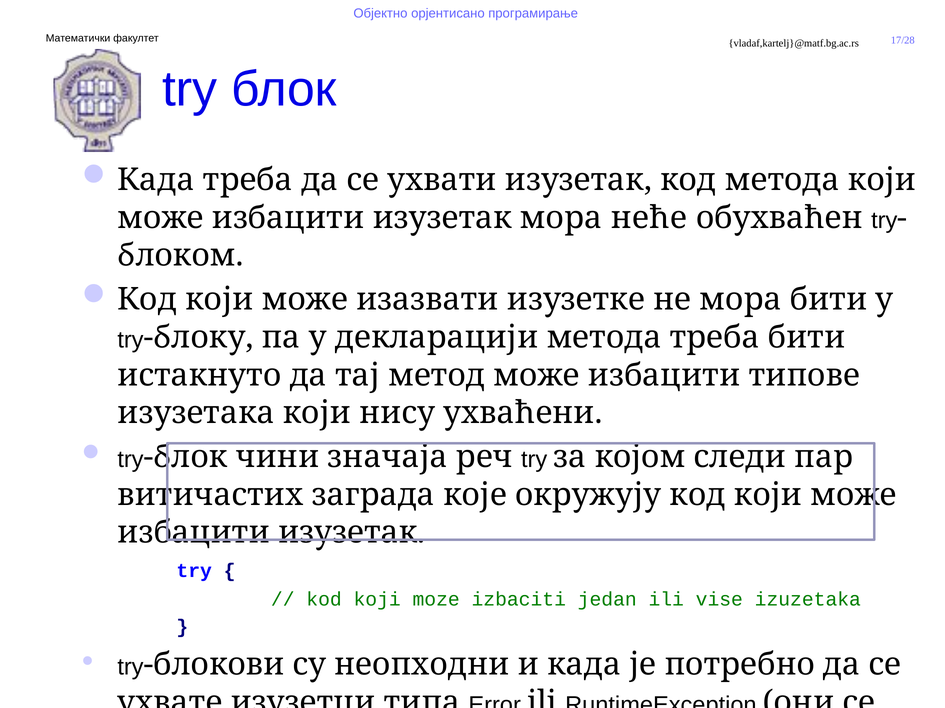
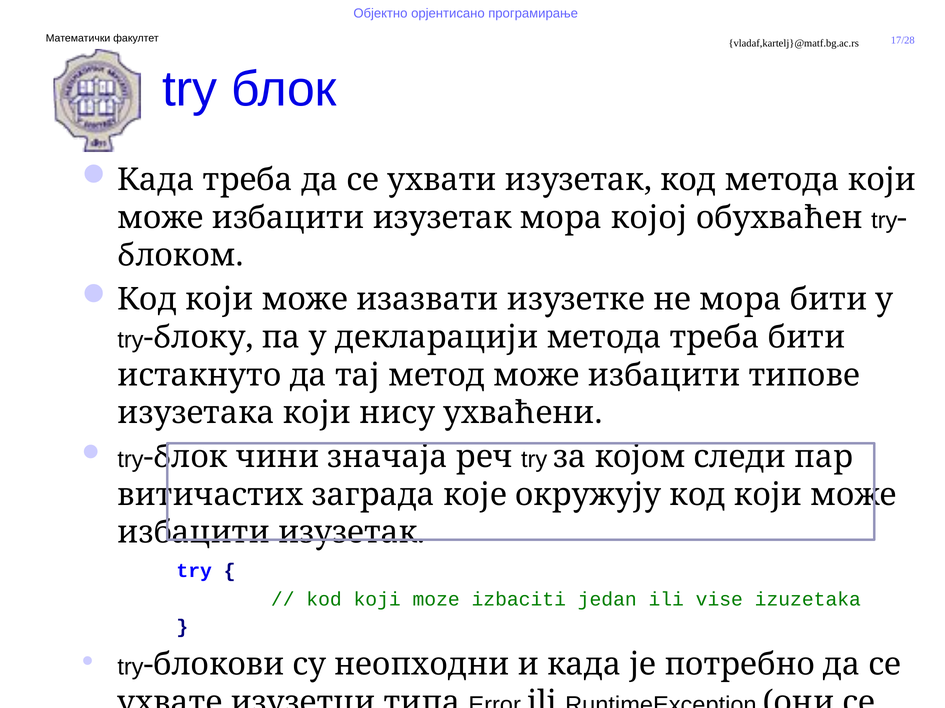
неће: неће -> којој
